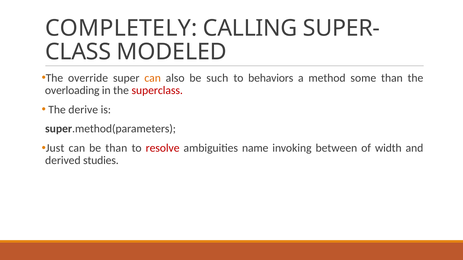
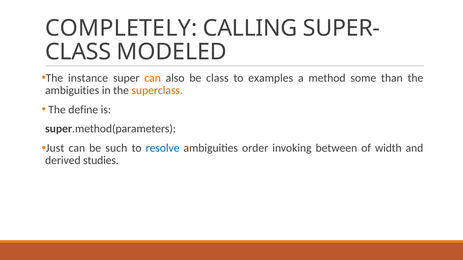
override: override -> instance
be such: such -> class
behaviors: behaviors -> examples
overloading at (72, 91): overloading -> ambiguities
superclass colour: red -> orange
derive: derive -> define
be than: than -> such
resolve colour: red -> blue
name: name -> order
